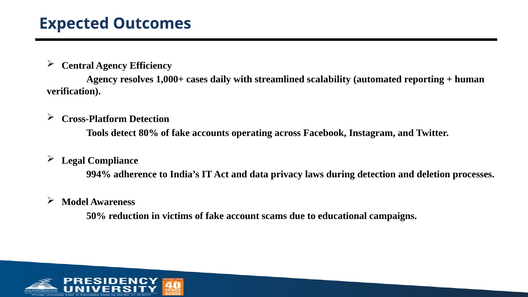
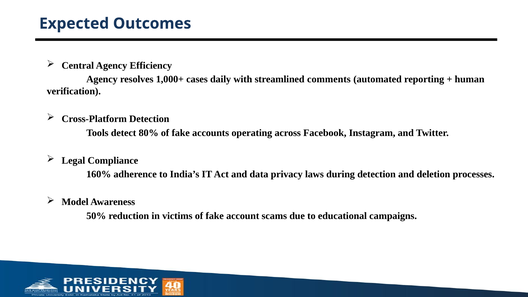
scalability: scalability -> comments
994%: 994% -> 160%
